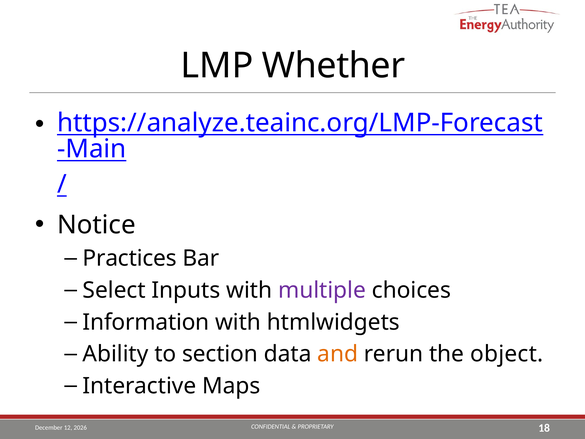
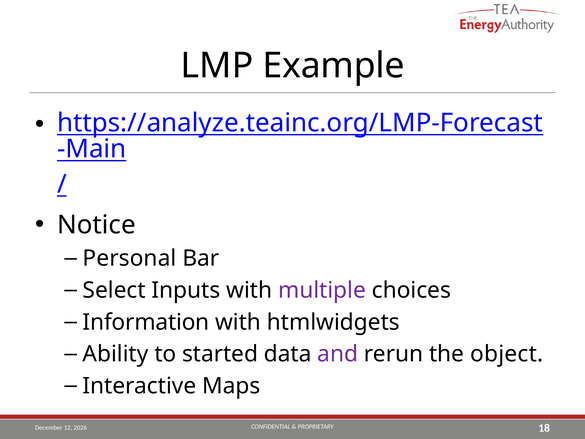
Whether: Whether -> Example
Practices: Practices -> Personal
section: section -> started
and colour: orange -> purple
